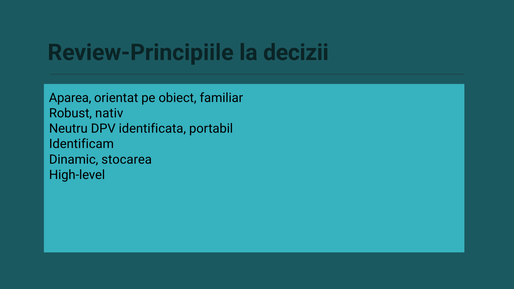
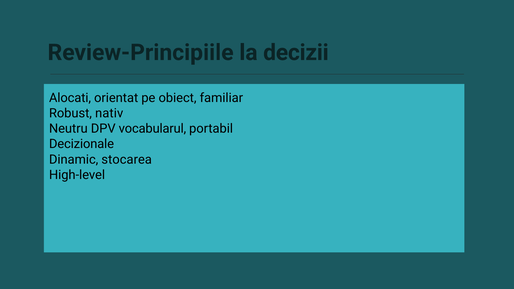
Aparea: Aparea -> Alocati
identificata: identificata -> vocabularul
Identificam: Identificam -> Decizionale
